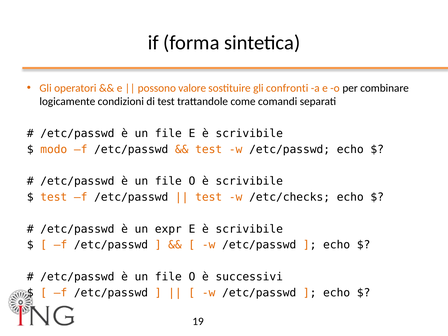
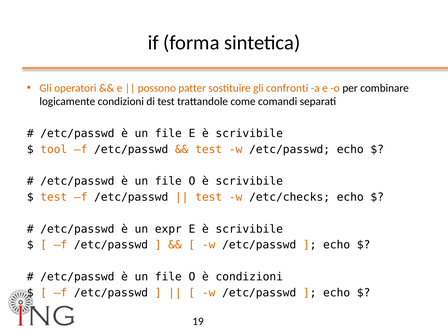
valore: valore -> patter
modo: modo -> tool
è successivi: successivi -> condizioni
